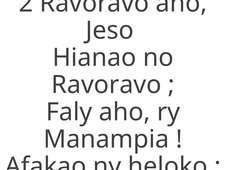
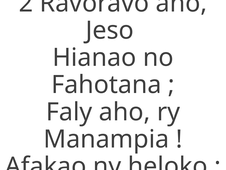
Ravoravo at (106, 85): Ravoravo -> Fahotana
